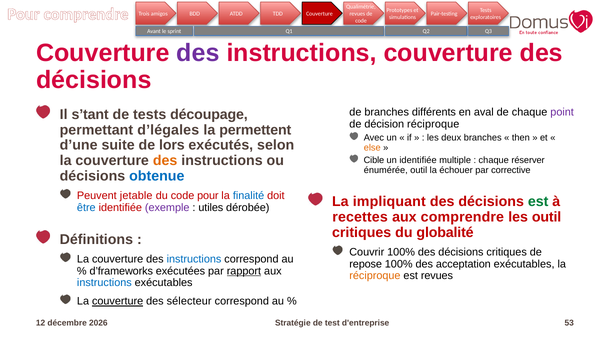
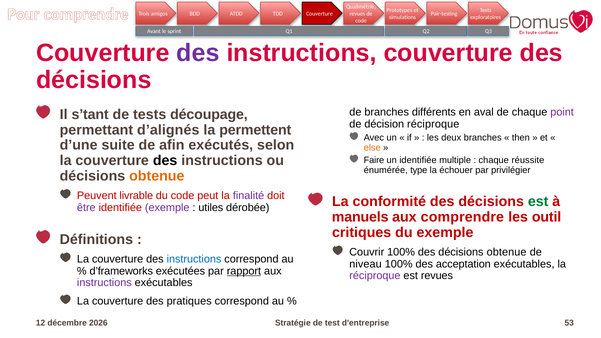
d’légales: d’légales -> d’alignés
lors: lors -> afin
des at (165, 161) colour: orange -> black
Cible: Cible -> Faire
réserver: réserver -> réussite
énumérée outil: outil -> type
corrective: corrective -> privilégier
obtenue at (157, 176) colour: blue -> orange
jetable: jetable -> livrable
code pour: pour -> peut
finalité colour: blue -> purple
impliquant: impliquant -> conformité
être colour: blue -> purple
recettes: recettes -> manuels
du globalité: globalité -> exemple
des décisions critiques: critiques -> obtenue
repose: repose -> niveau
réciproque at (375, 276) colour: orange -> purple
instructions at (104, 283) colour: blue -> purple
couverture at (118, 301) underline: present -> none
sélecteur: sélecteur -> pratiques
